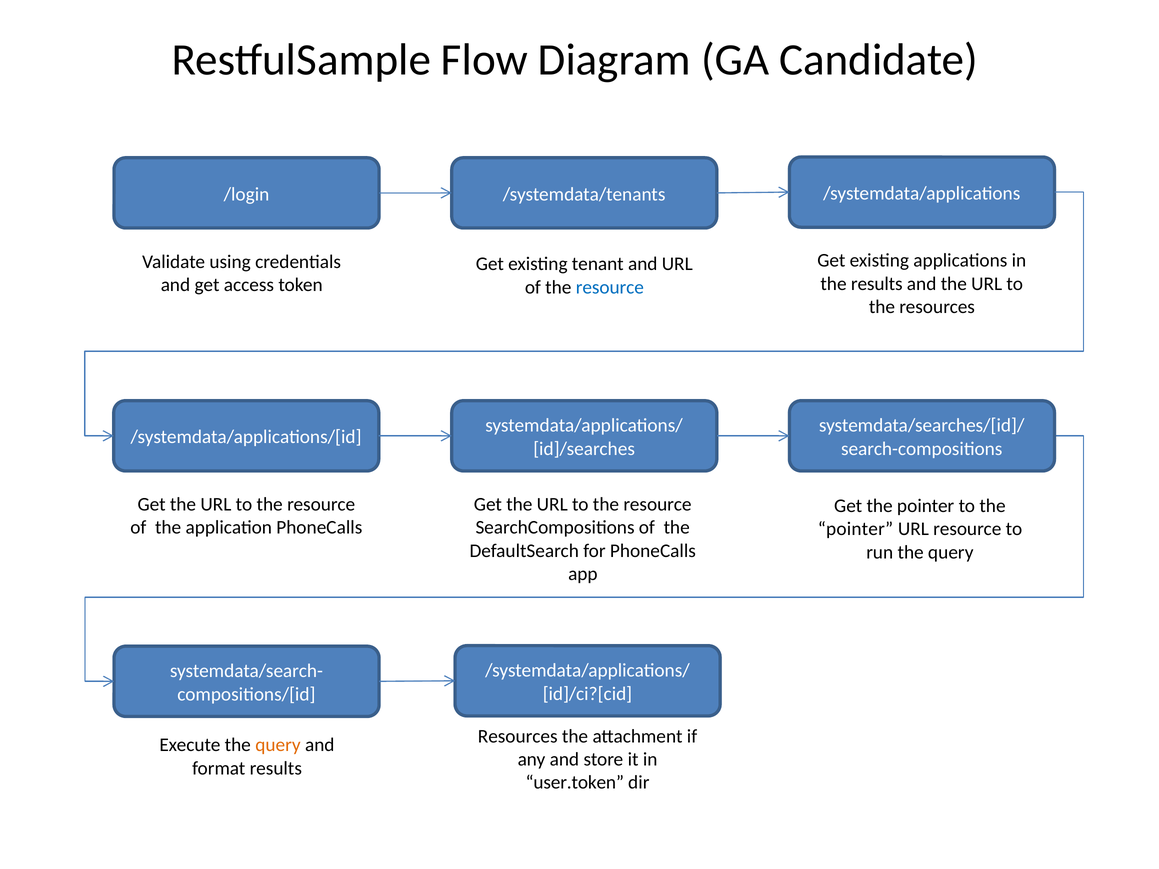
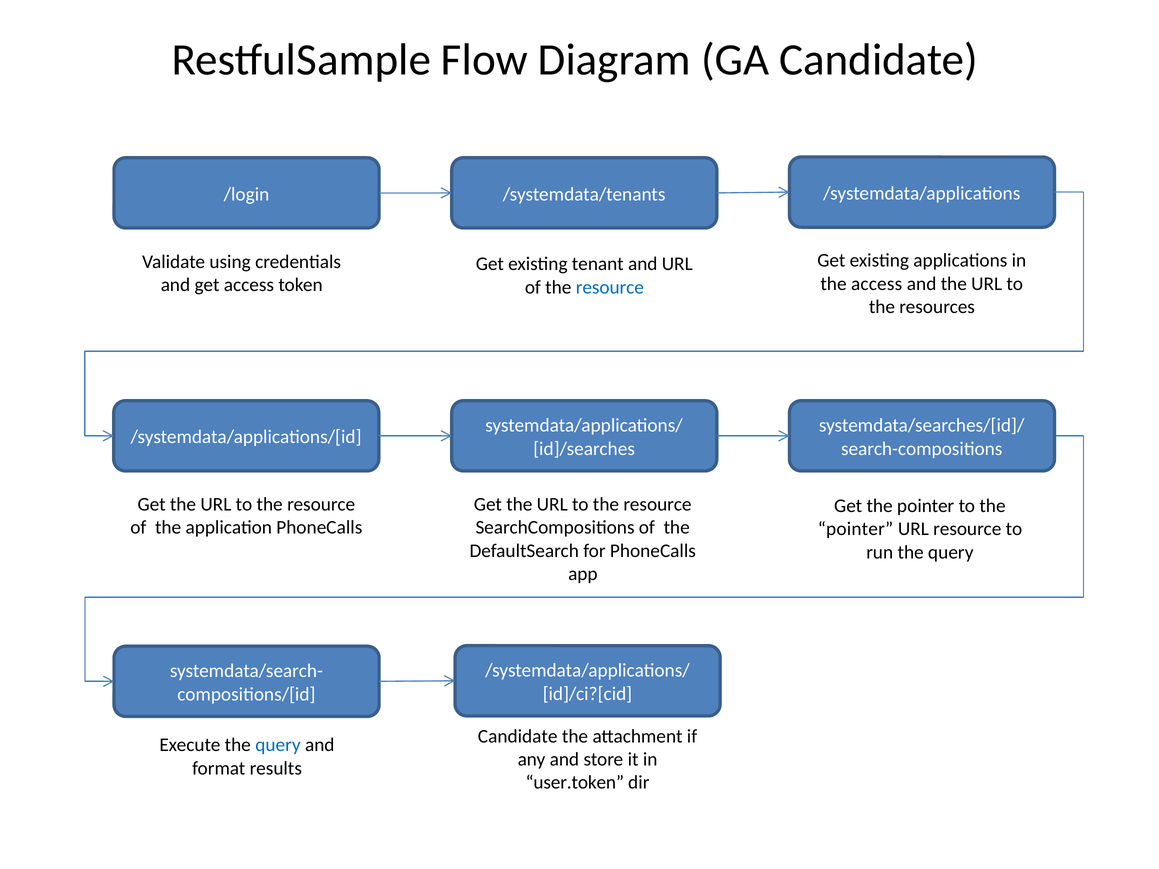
the results: results -> access
Resources at (518, 736): Resources -> Candidate
query at (278, 745) colour: orange -> blue
